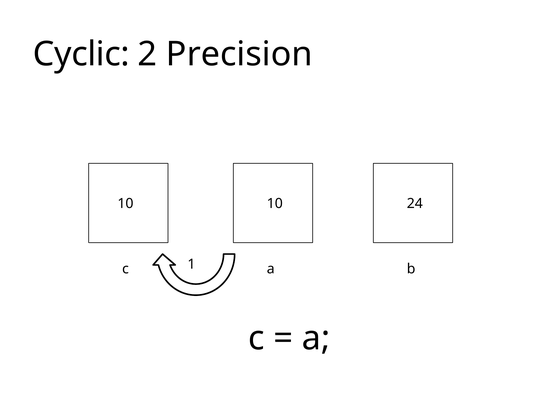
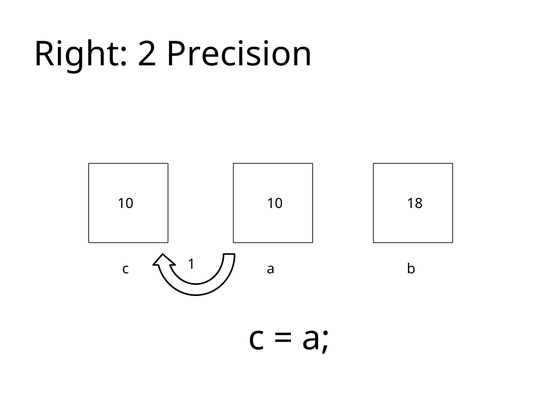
Cyclic: Cyclic -> Right
24: 24 -> 18
